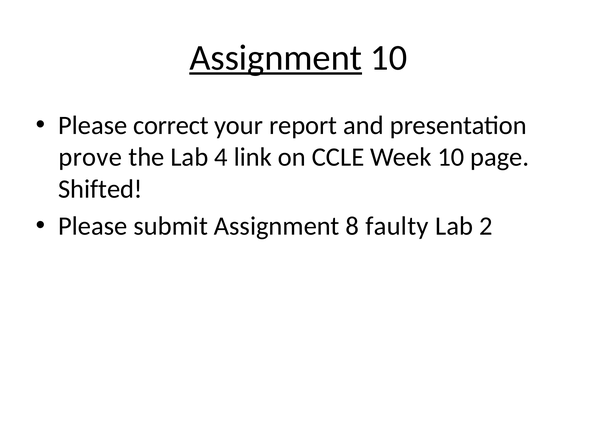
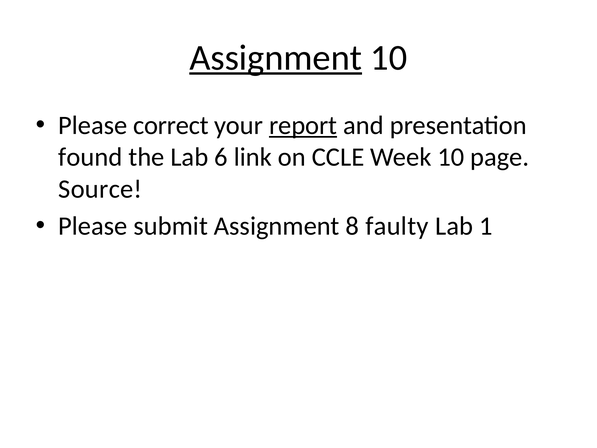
report underline: none -> present
prove: prove -> found
4: 4 -> 6
Shifted: Shifted -> Source
2: 2 -> 1
